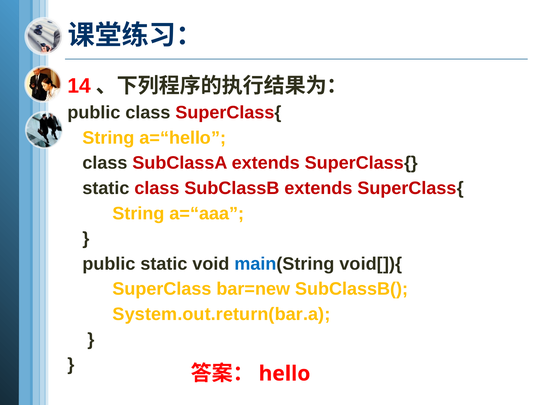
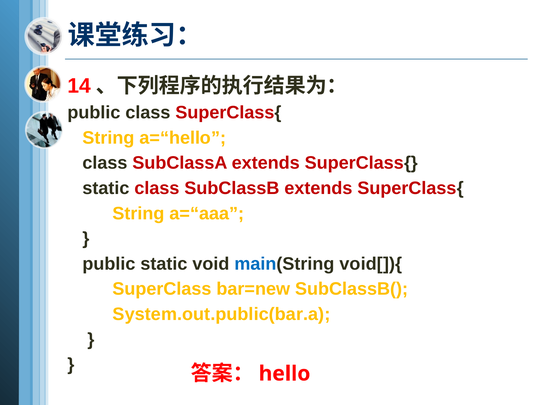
System.out.return(bar.a: System.out.return(bar.a -> System.out.public(bar.a
